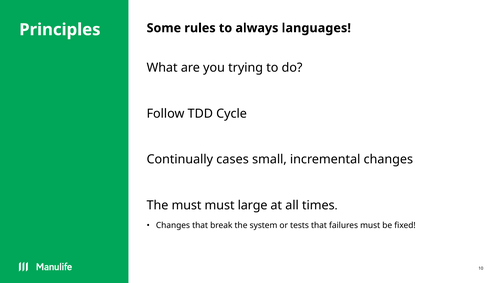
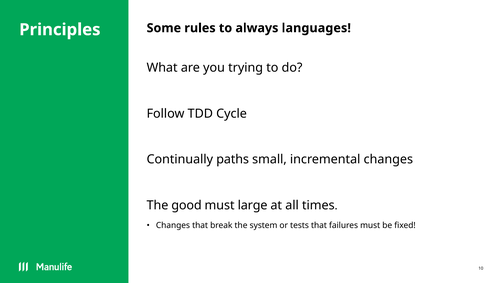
cases: cases -> paths
The must: must -> good
